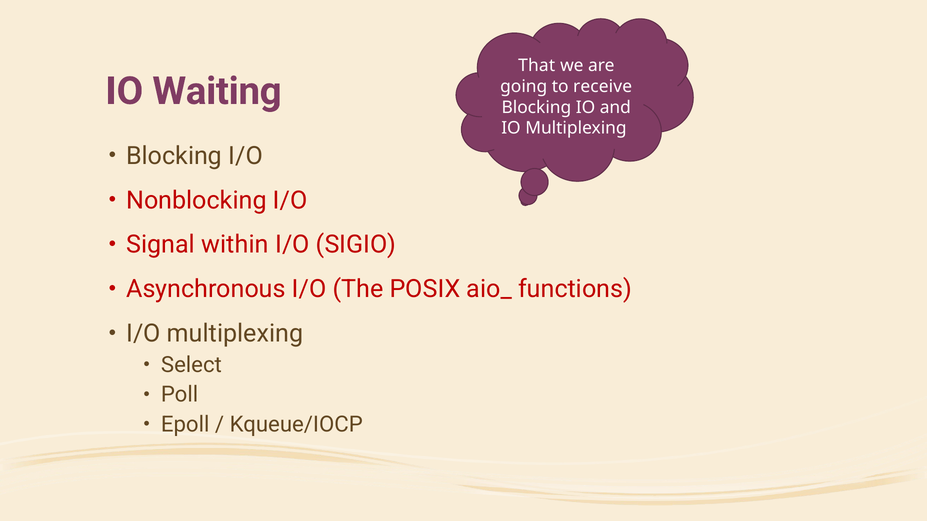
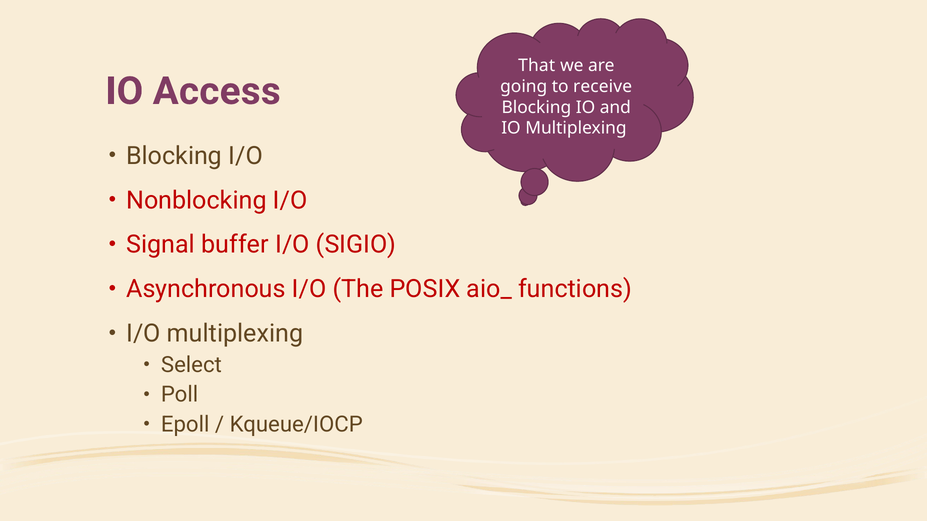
Waiting: Waiting -> Access
within: within -> buffer
